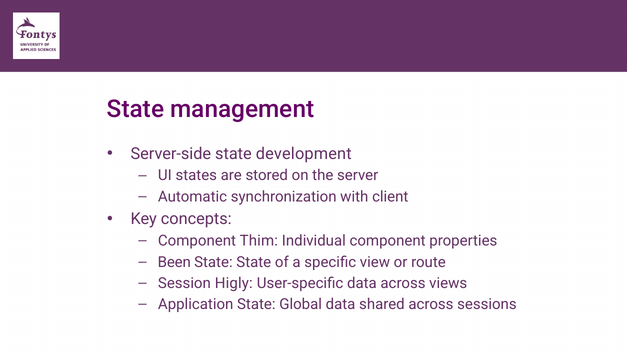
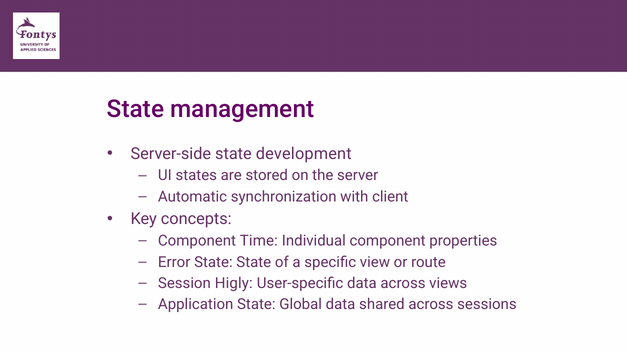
Thim: Thim -> Time
Been: Been -> Error
